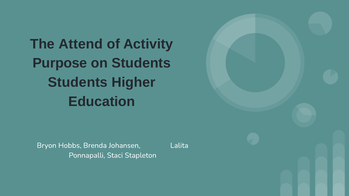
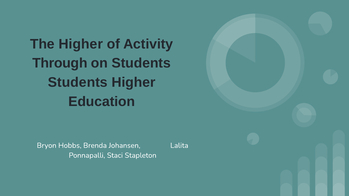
The Attend: Attend -> Higher
Purpose: Purpose -> Through
